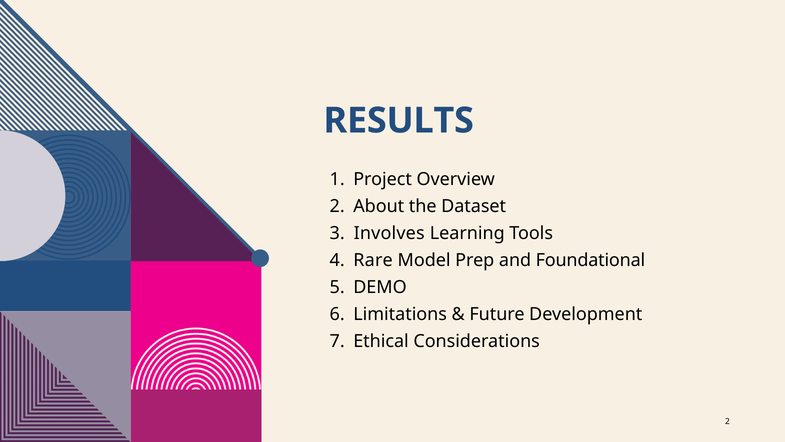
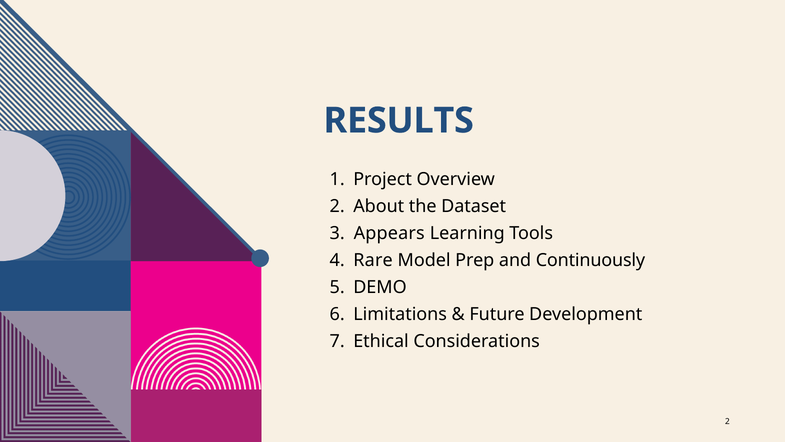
Involves: Involves -> Appears
Foundational: Foundational -> Continuously
